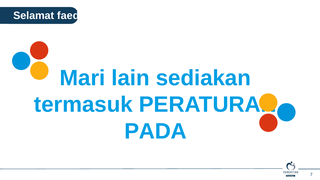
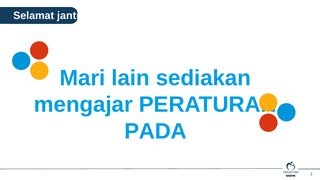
faedah: faedah -> jantina
termasuk: termasuk -> mengajar
